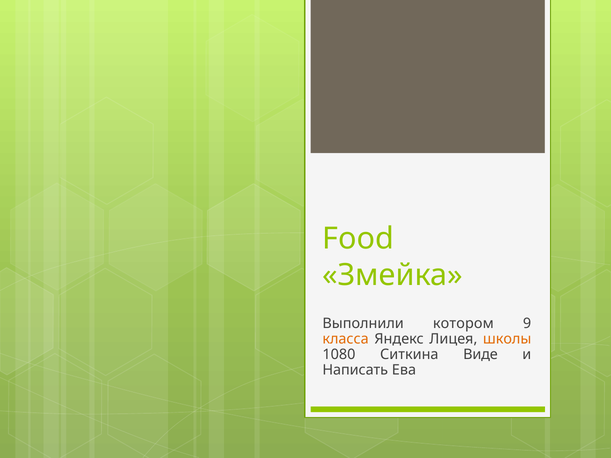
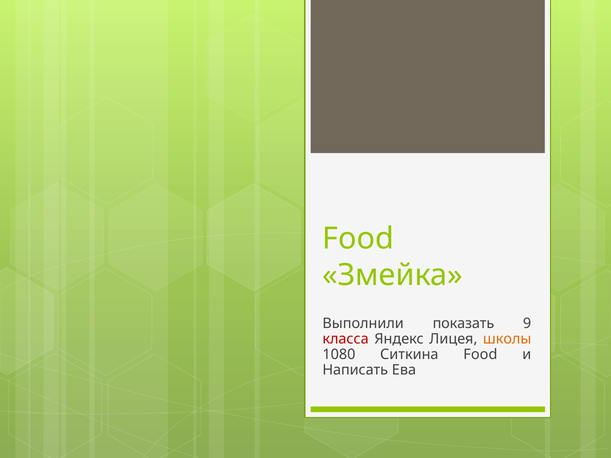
котором: котором -> показать
класса colour: orange -> red
Ситкина Виде: Виде -> Food
